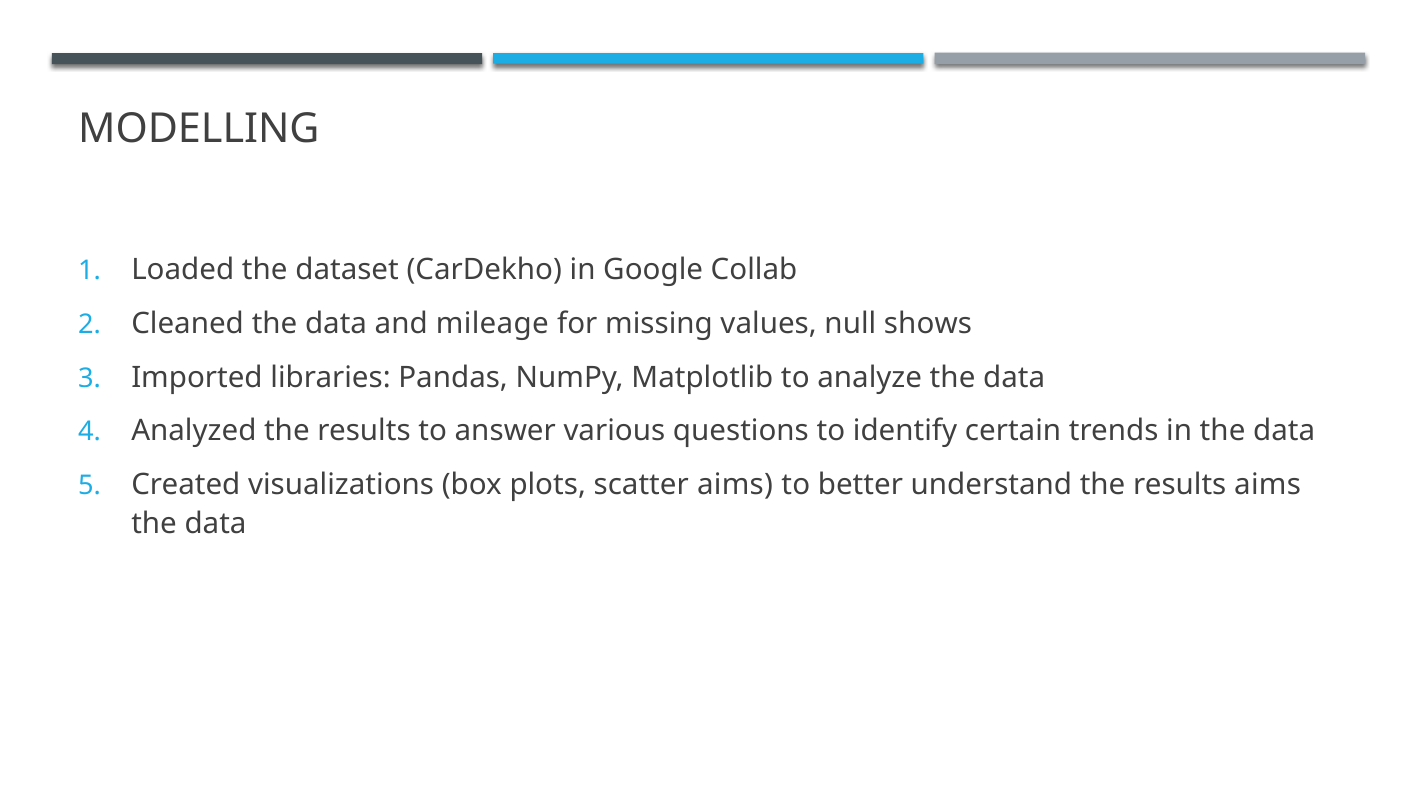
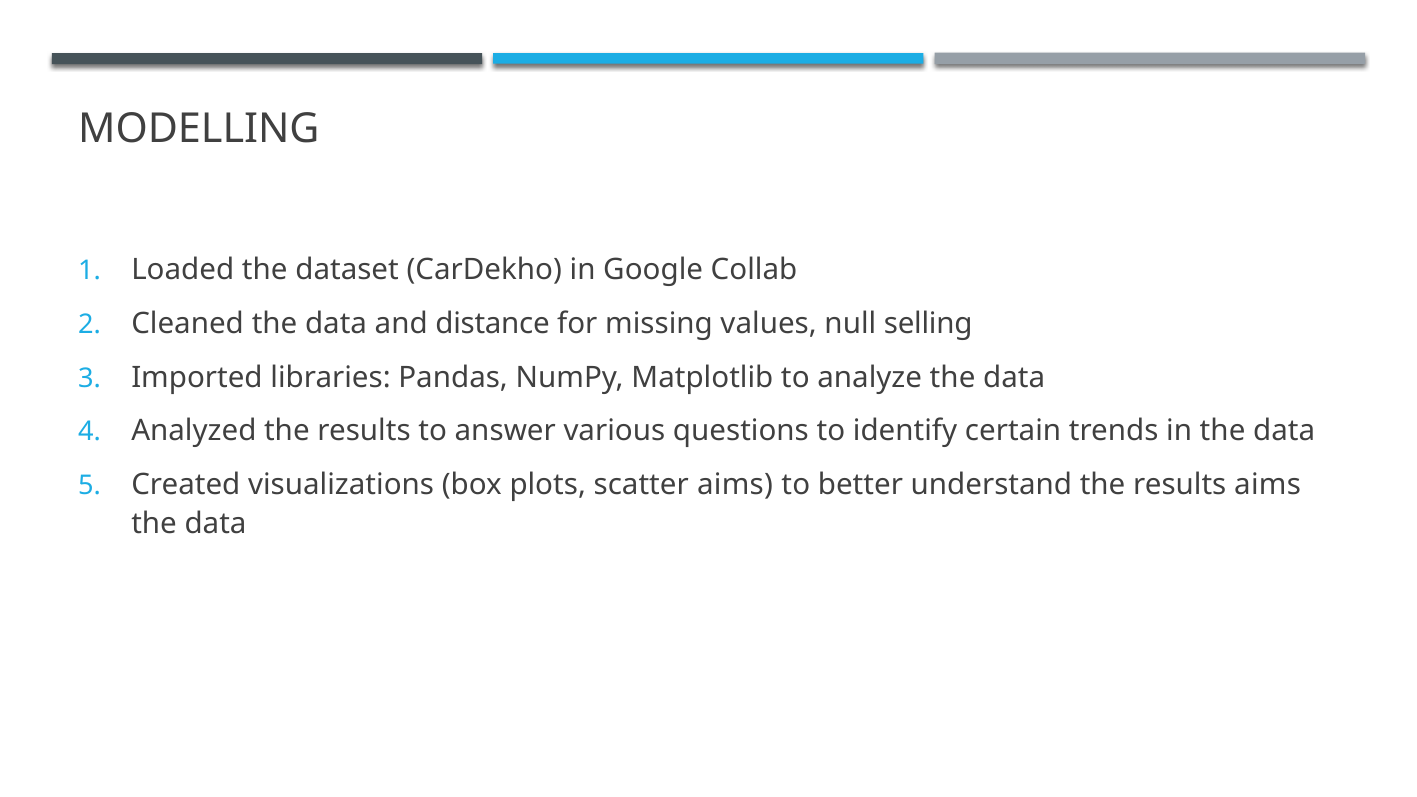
mileage: mileage -> distance
shows: shows -> selling
